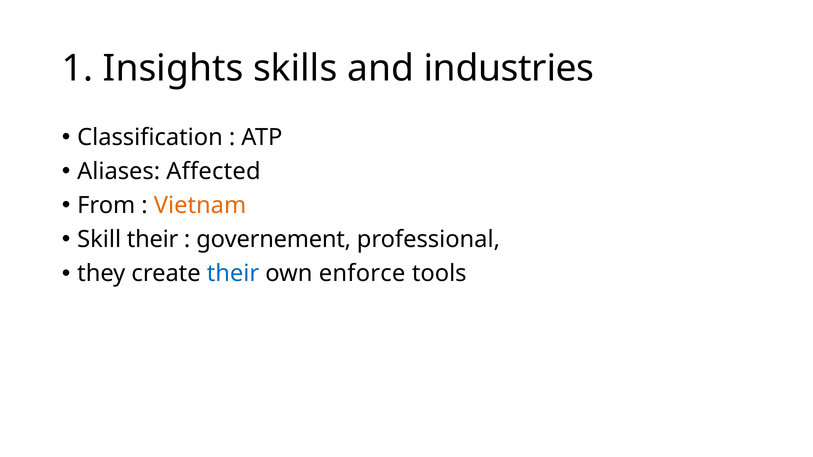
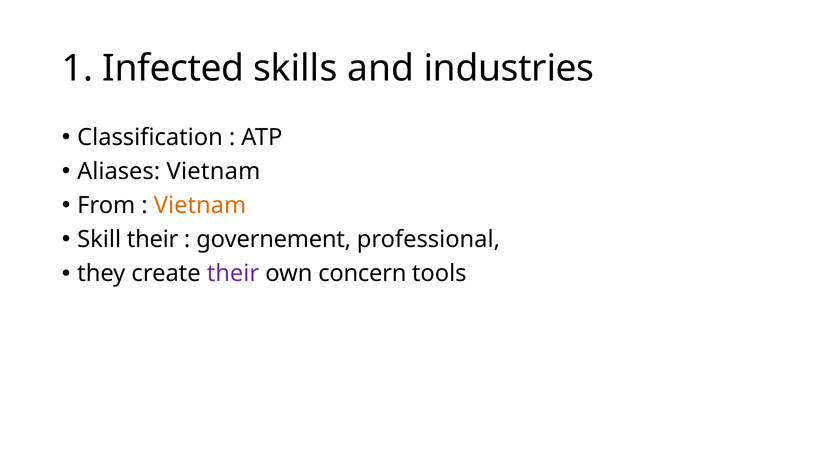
Insights: Insights -> Infected
Aliases Affected: Affected -> Vietnam
their at (233, 274) colour: blue -> purple
enforce: enforce -> concern
